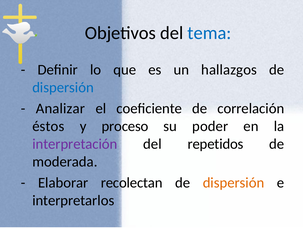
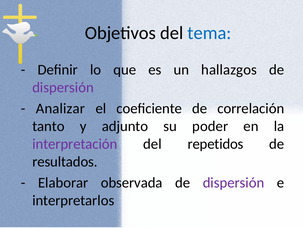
dispersión at (63, 87) colour: blue -> purple
éstos: éstos -> tanto
proceso: proceso -> adjunto
moderada: moderada -> resultados
recolectan: recolectan -> observada
dispersión at (234, 182) colour: orange -> purple
